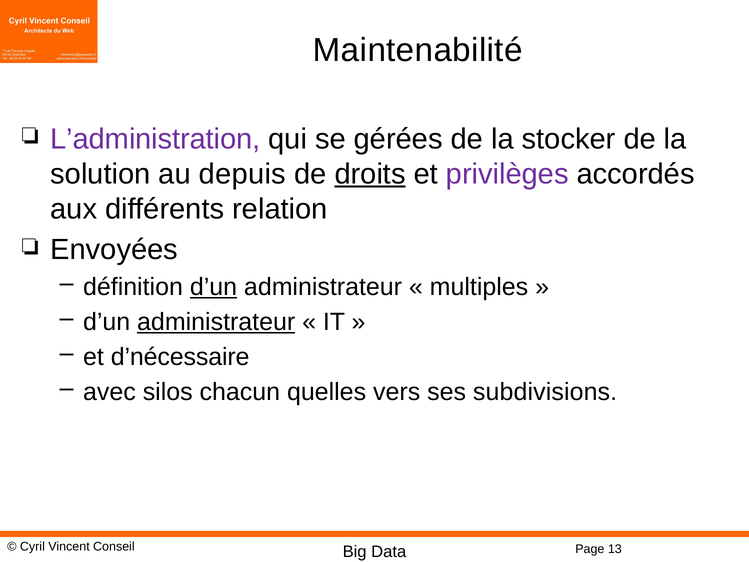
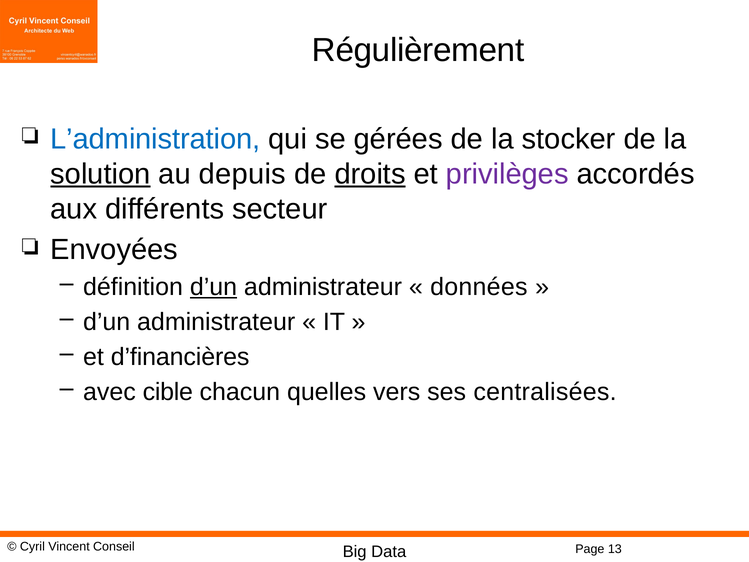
Maintenabilité: Maintenabilité -> Régulièrement
L’administration colour: purple -> blue
solution underline: none -> present
relation: relation -> secteur
multiples: multiples -> données
administrateur at (216, 322) underline: present -> none
d’nécessaire: d’nécessaire -> d’financières
silos: silos -> cible
subdivisions: subdivisions -> centralisées
